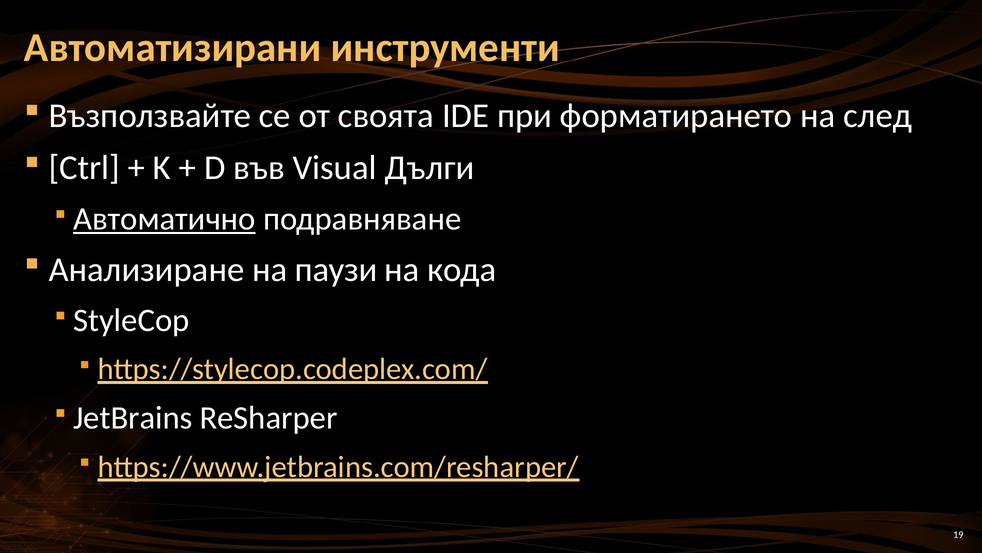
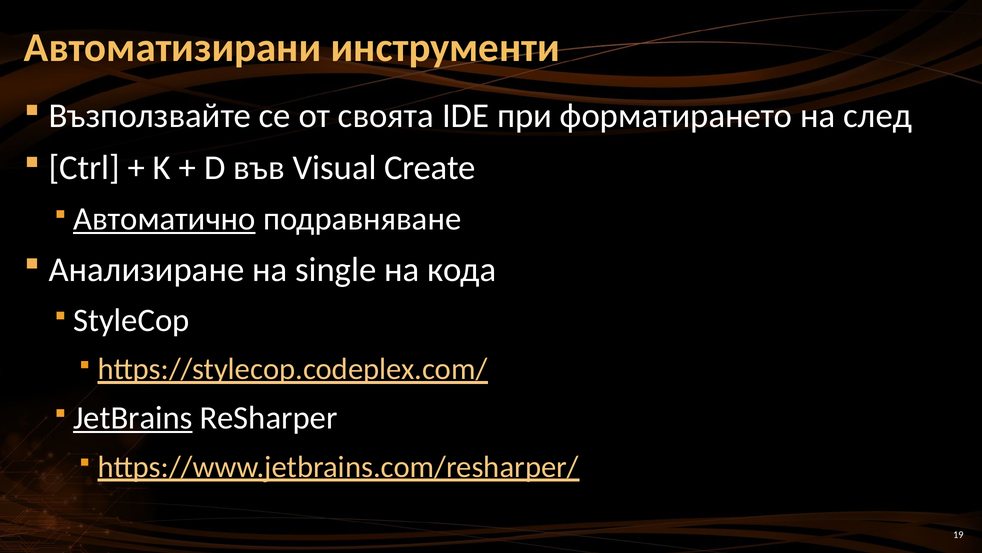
Дълги: Дълги -> Create
паузи: паузи -> single
JetBrains underline: none -> present
